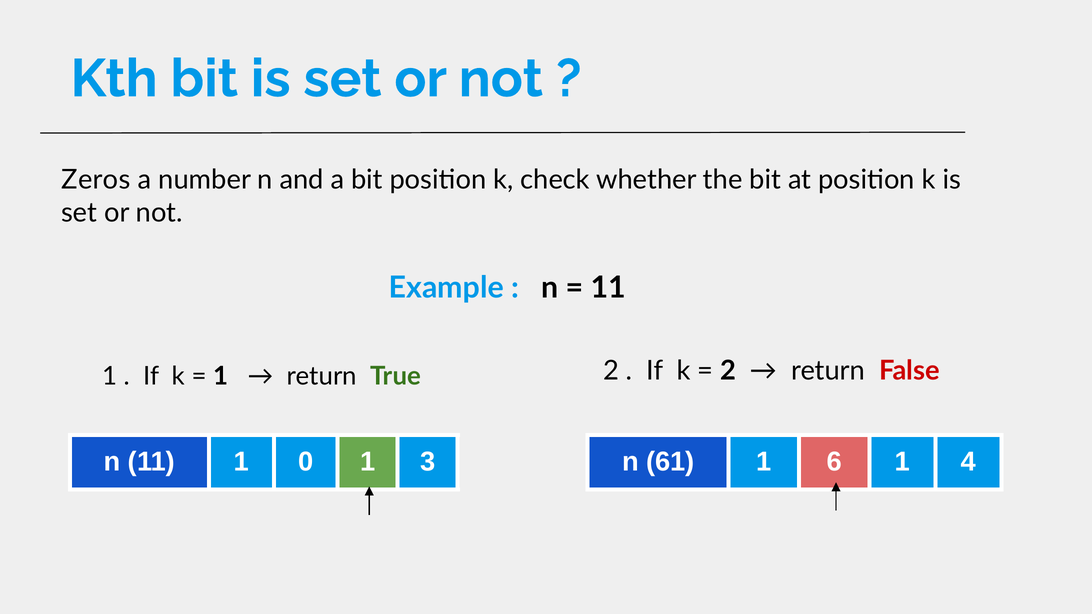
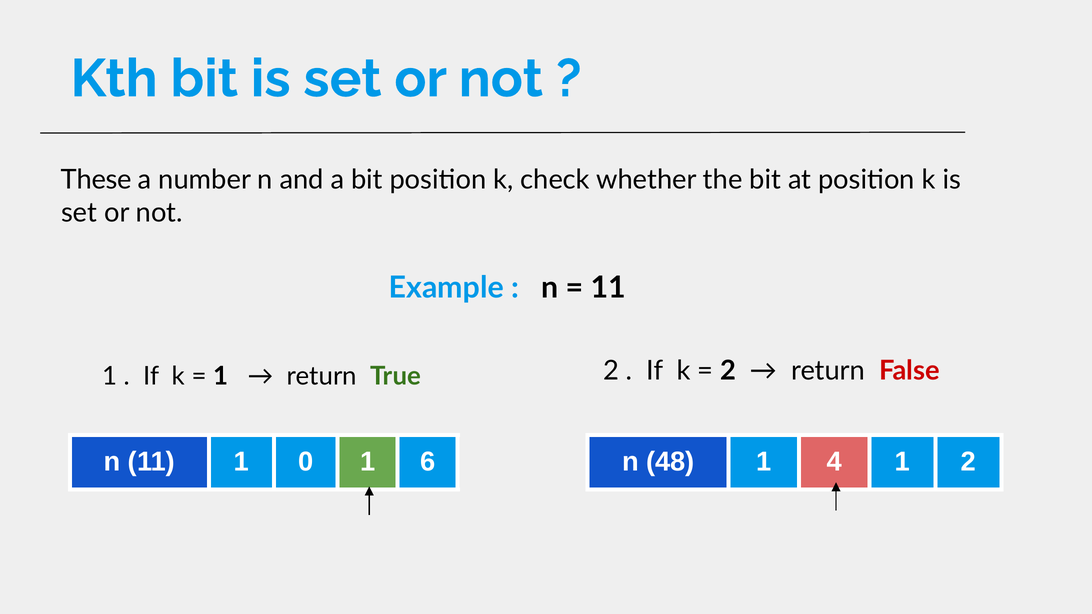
Zeros: Zeros -> These
3: 3 -> 6
61: 61 -> 48
6: 6 -> 4
1 4: 4 -> 2
